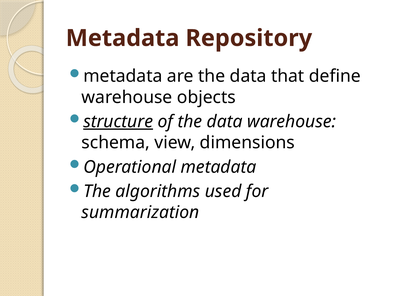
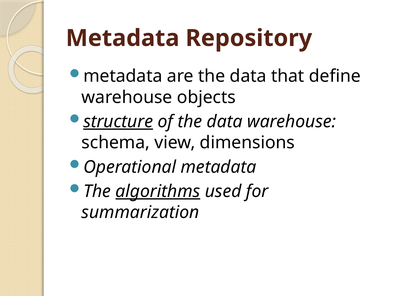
algorithms underline: none -> present
